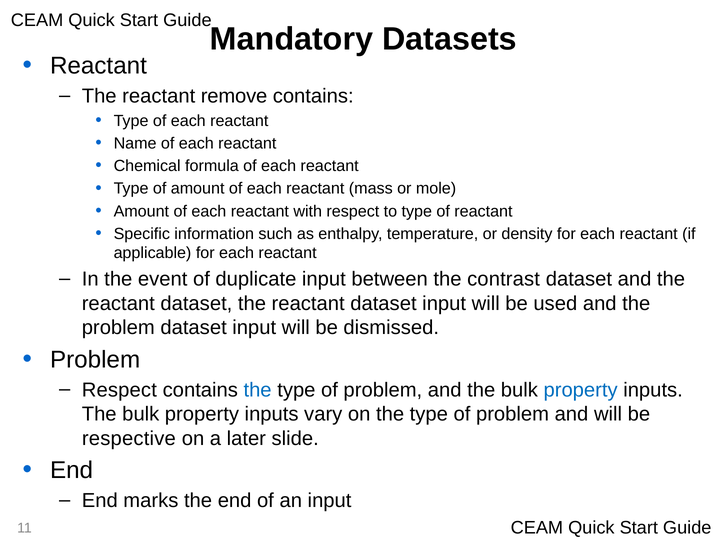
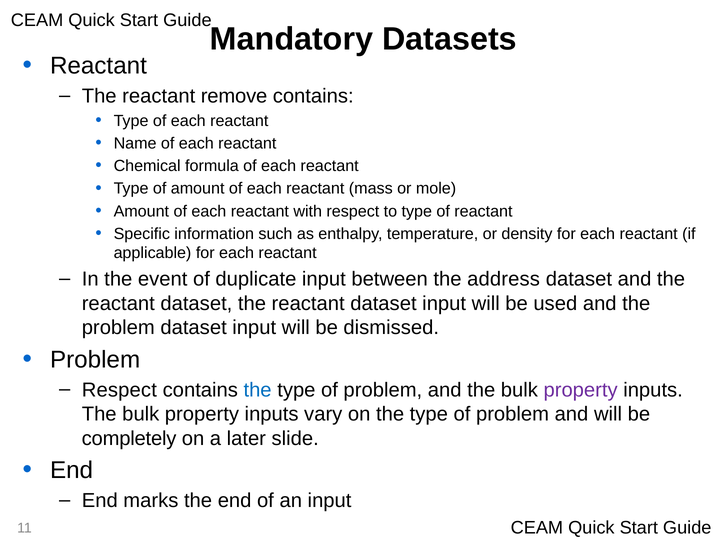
contrast: contrast -> address
property at (581, 390) colour: blue -> purple
respective: respective -> completely
